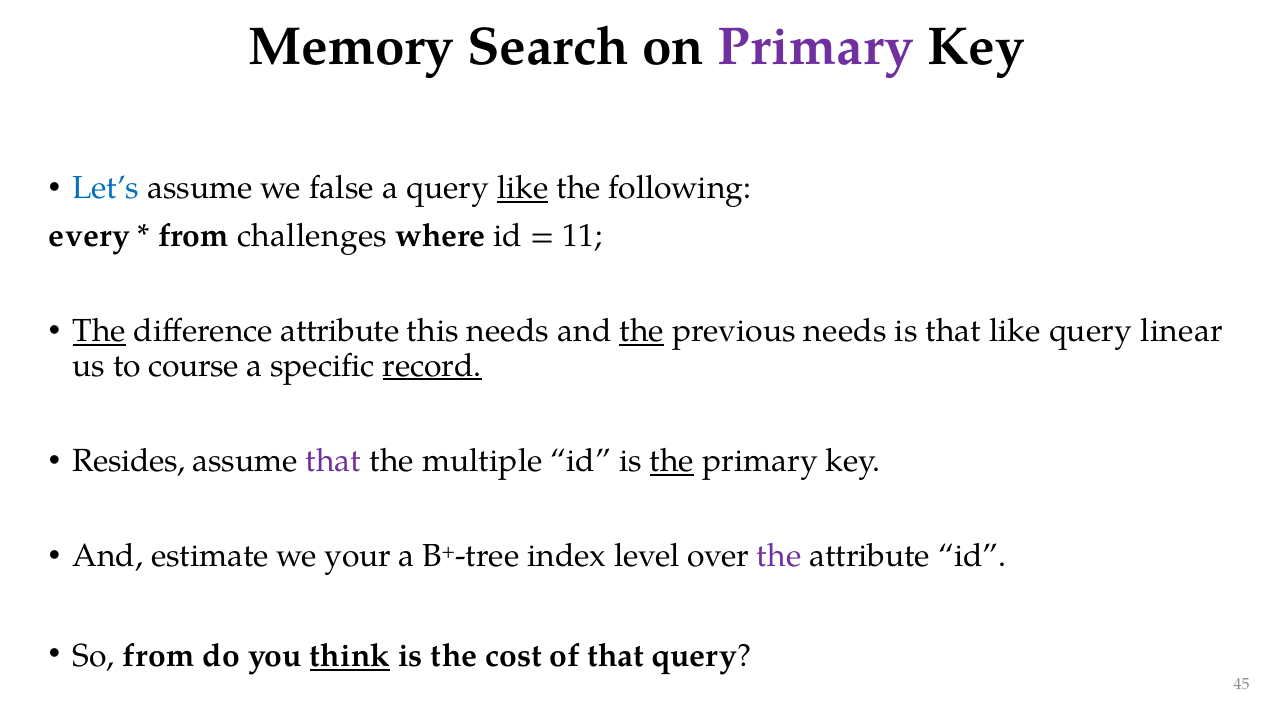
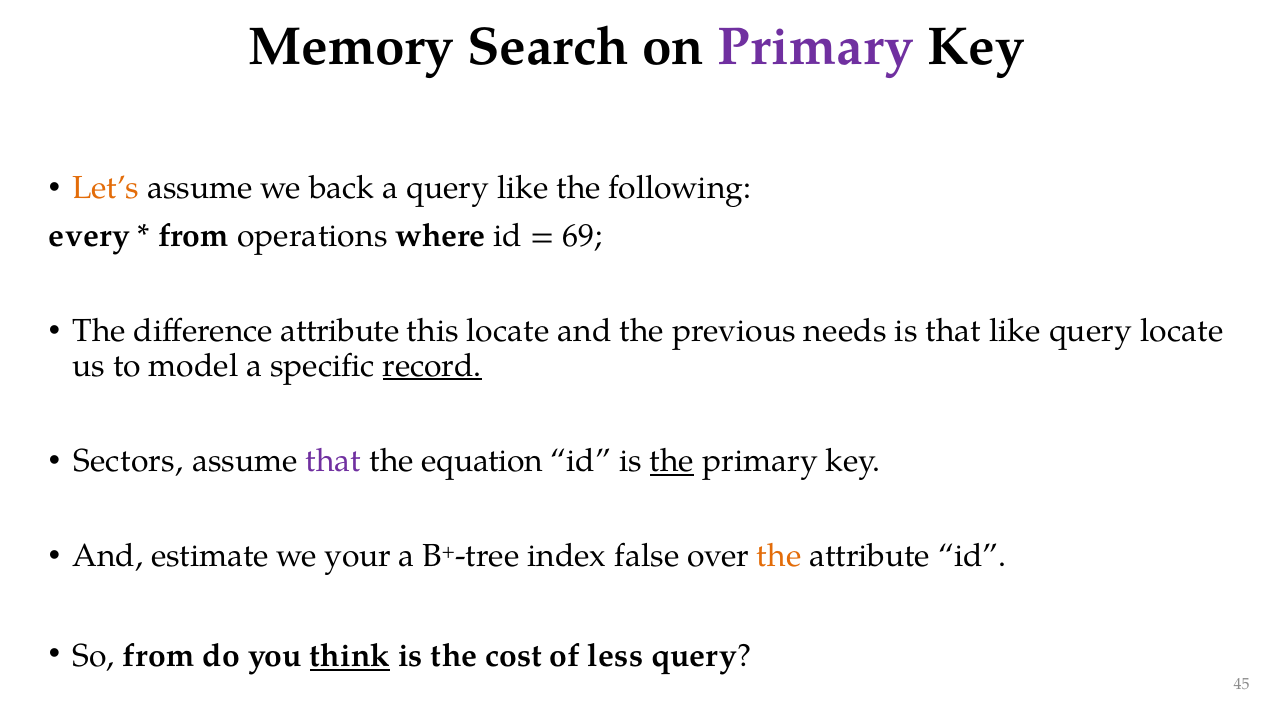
Let’s colour: blue -> orange
false: false -> back
like at (523, 188) underline: present -> none
challenges: challenges -> operations
11: 11 -> 69
The at (99, 331) underline: present -> none
this needs: needs -> locate
the at (642, 331) underline: present -> none
query linear: linear -> locate
course: course -> model
Resides: Resides -> Sectors
multiple: multiple -> equation
level: level -> false
the at (779, 556) colour: purple -> orange
of that: that -> less
